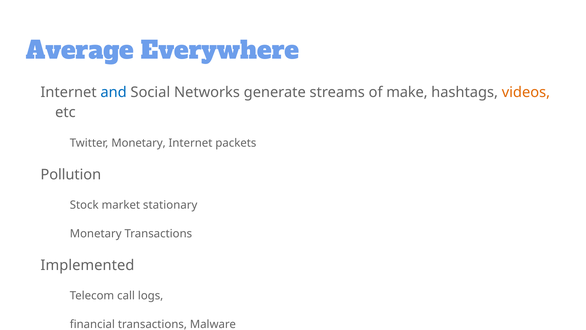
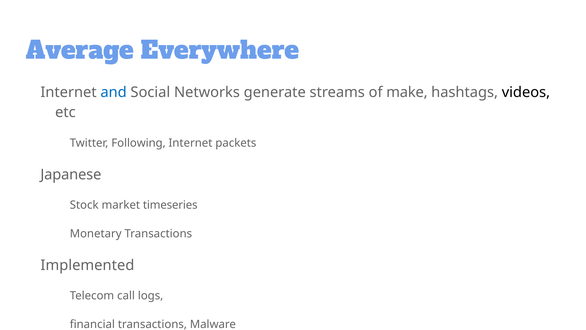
videos colour: orange -> black
Twitter Monetary: Monetary -> Following
Pollution: Pollution -> Japanese
stationary: stationary -> timeseries
